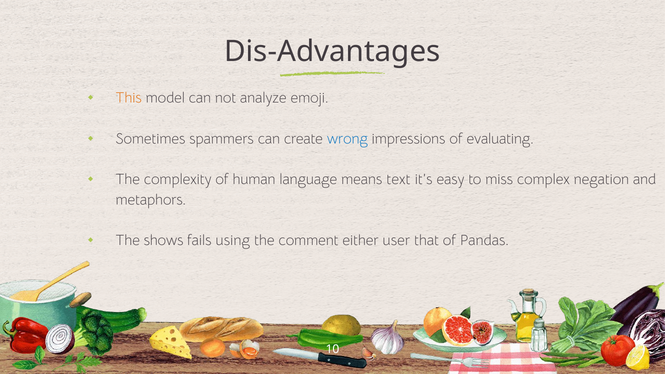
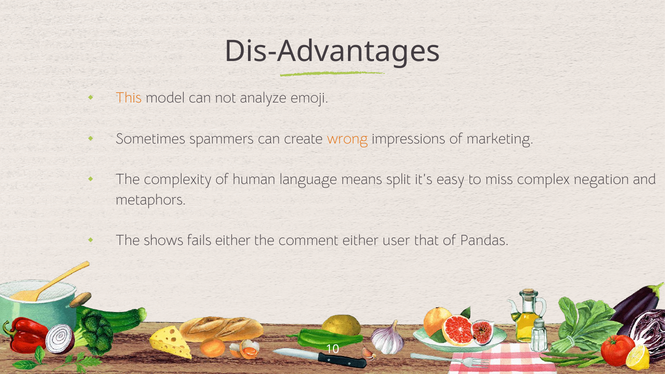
wrong colour: blue -> orange
evaluating: evaluating -> marketing
text: text -> split
fails using: using -> either
